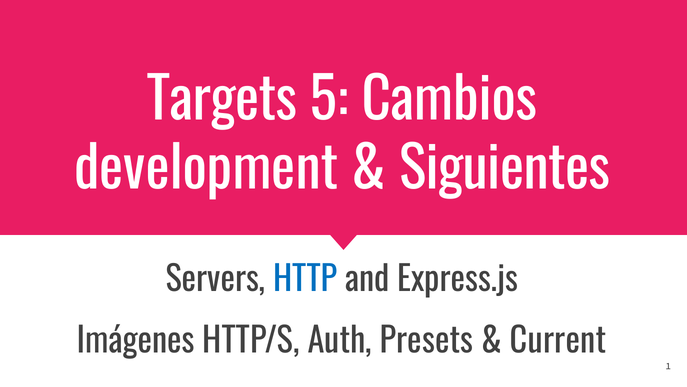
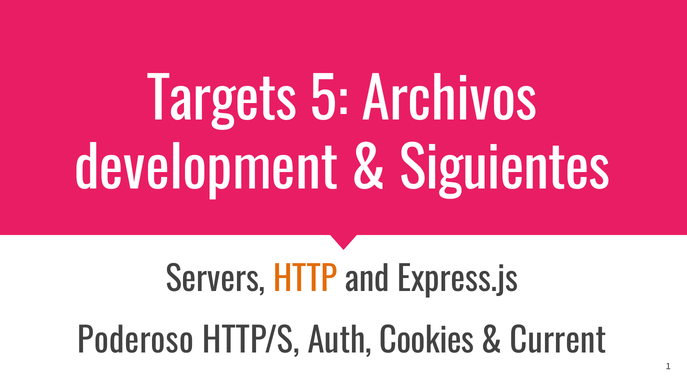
Cambios: Cambios -> Archivos
HTTP colour: blue -> orange
Imágenes: Imágenes -> Poderoso
Presets: Presets -> Cookies
